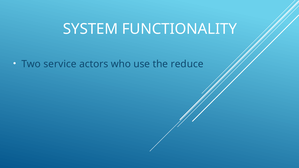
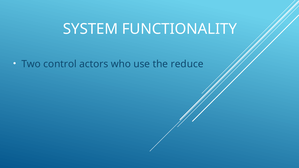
service: service -> control
